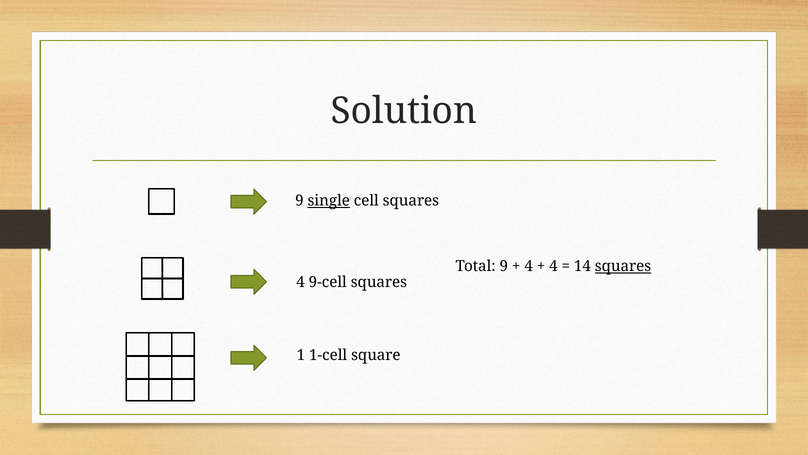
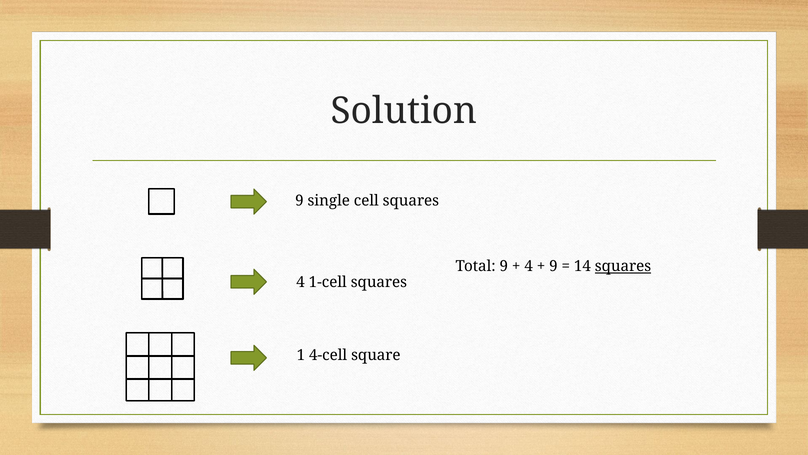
single underline: present -> none
4 at (553, 266): 4 -> 9
9-cell: 9-cell -> 1-cell
1-cell: 1-cell -> 4-cell
